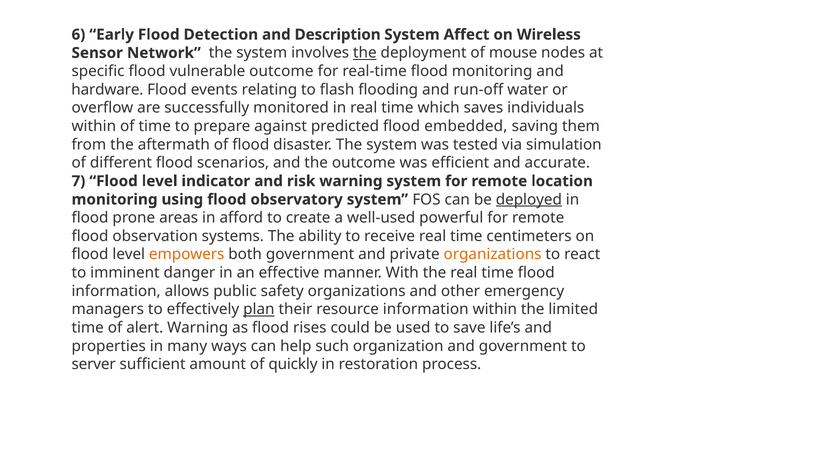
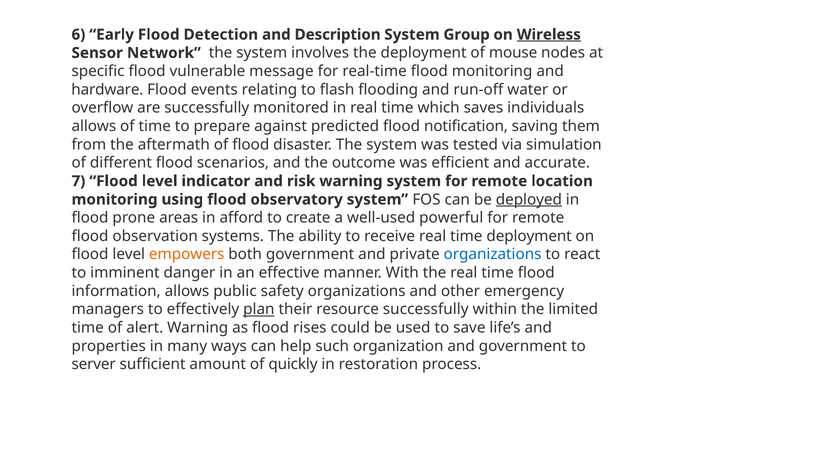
Affect: Affect -> Group
Wireless underline: none -> present
the at (365, 53) underline: present -> none
vulnerable outcome: outcome -> message
within at (94, 126): within -> allows
embedded: embedded -> notification
time centimeters: centimeters -> deployment
organizations at (493, 255) colour: orange -> blue
resource information: information -> successfully
